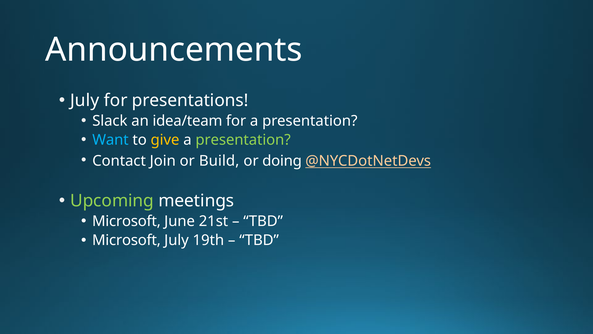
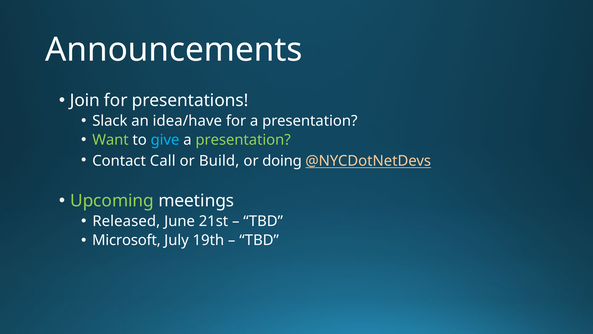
July at (85, 100): July -> Join
idea/team: idea/team -> idea/have
Want colour: light blue -> light green
give colour: yellow -> light blue
Join: Join -> Call
Microsoft at (126, 221): Microsoft -> Released
